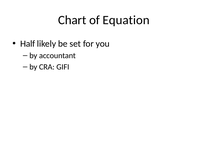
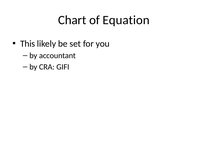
Half: Half -> This
